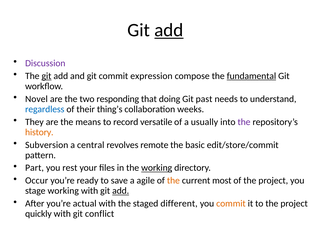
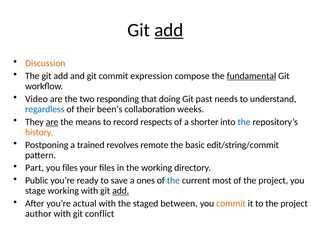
Discussion colour: purple -> orange
git at (46, 76) underline: present -> none
Novel: Novel -> Video
thing’s: thing’s -> been’s
are at (52, 122) underline: none -> present
versatile: versatile -> respects
usually: usually -> shorter
the at (244, 122) colour: purple -> blue
Subversion: Subversion -> Postponing
central: central -> trained
edit/store/commit: edit/store/commit -> edit/string/commit
you rest: rest -> files
working at (157, 168) underline: present -> none
Occur: Occur -> Public
agile: agile -> ones
the at (173, 181) colour: orange -> blue
different: different -> between
quickly: quickly -> author
